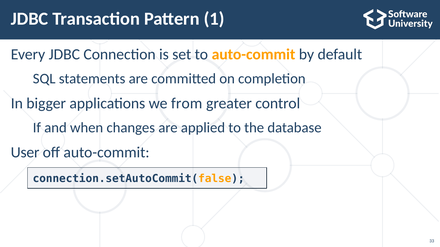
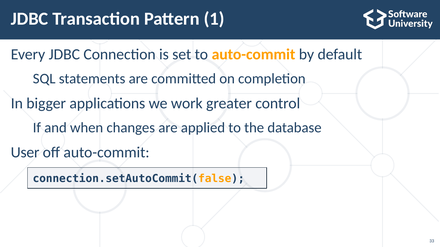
from: from -> work
